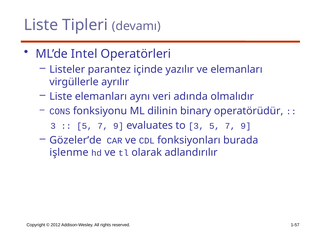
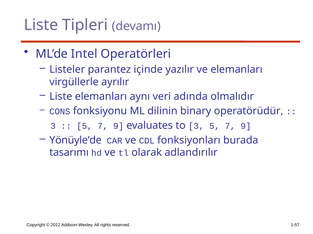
Gözeler’de: Gözeler’de -> Yönüyle’de
işlenme: işlenme -> tasarımı
